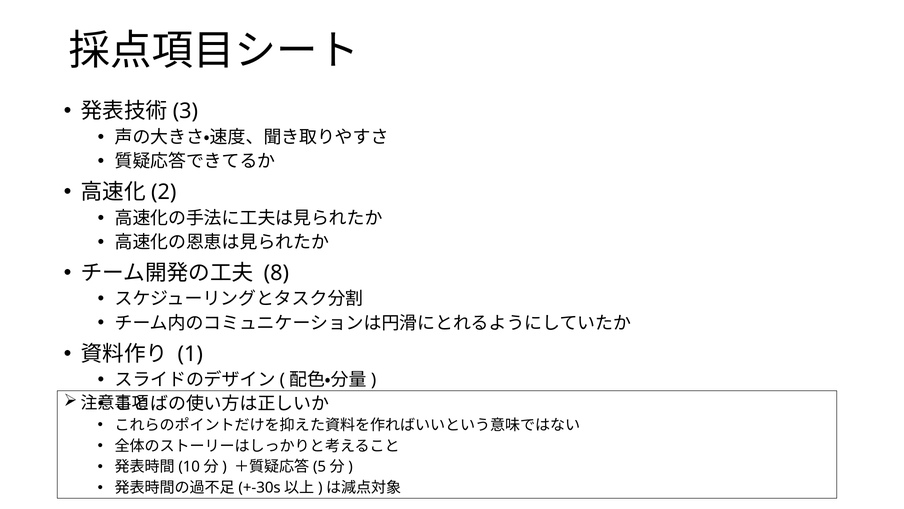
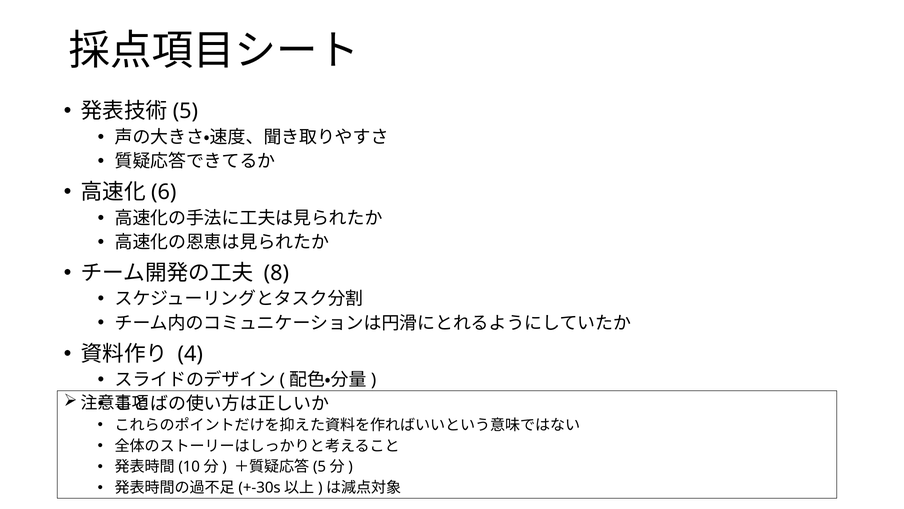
3: 3 -> 5
2: 2 -> 6
1: 1 -> 4
